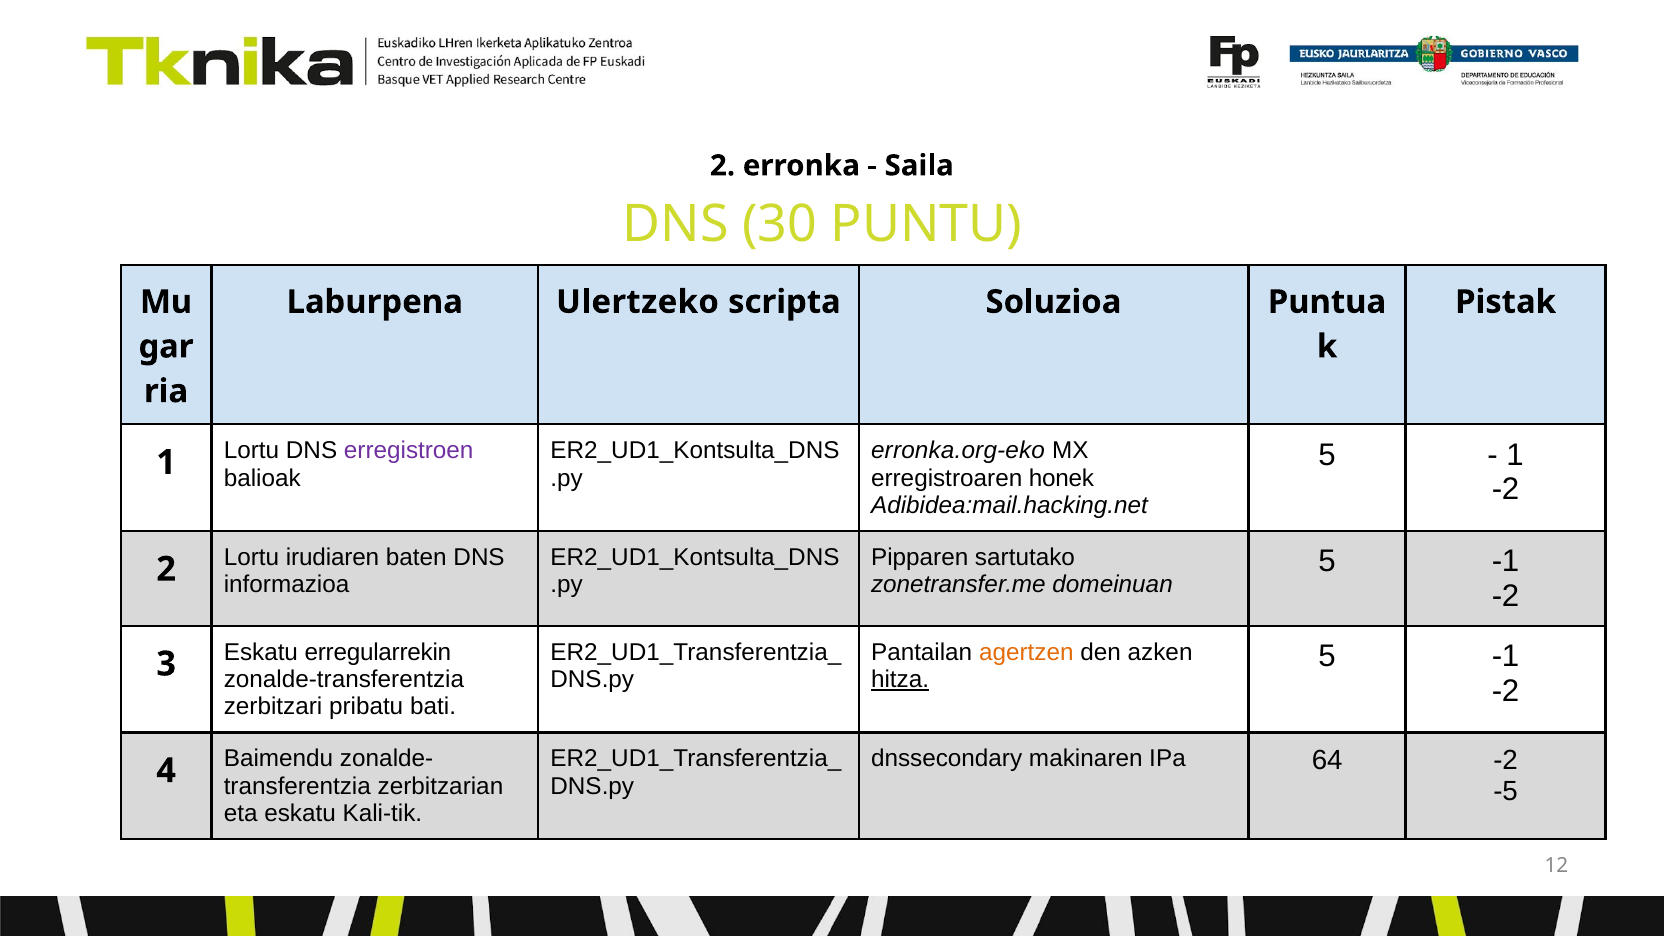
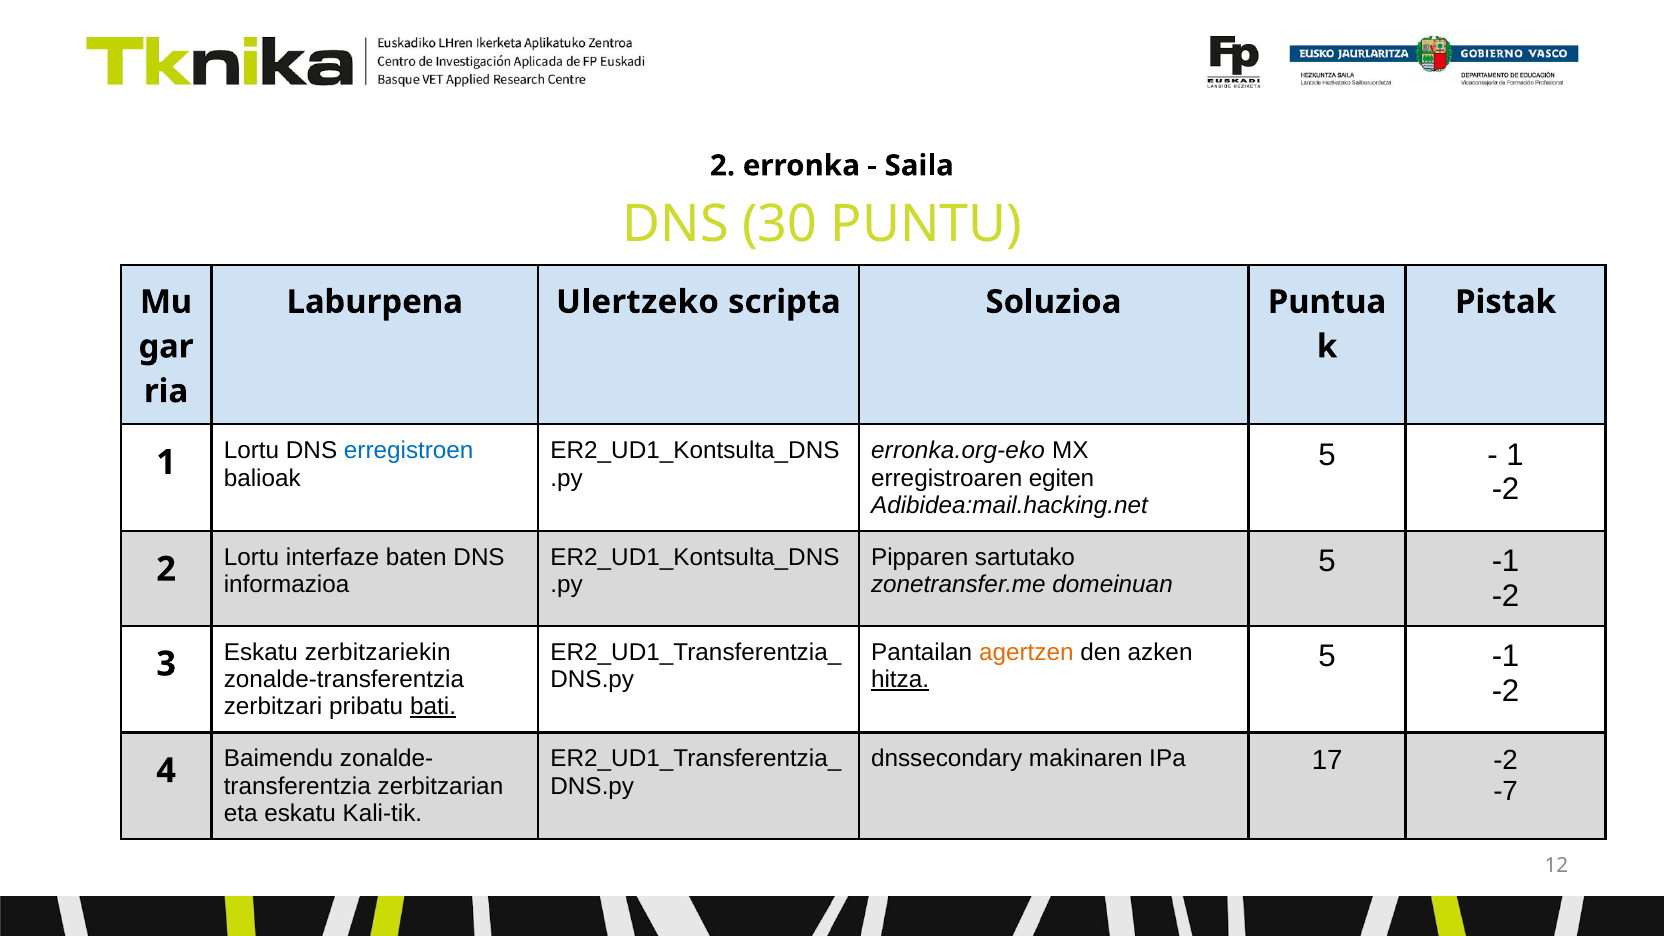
erregistroen colour: purple -> blue
honek: honek -> egiten
irudiaren: irudiaren -> interfaze
erregularrekin: erregularrekin -> zerbitzariekin
bati underline: none -> present
64: 64 -> 17
-5: -5 -> -7
